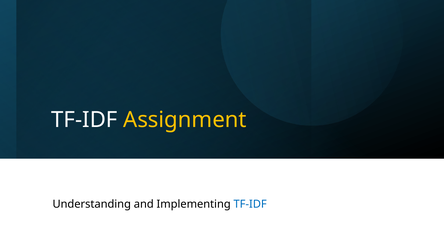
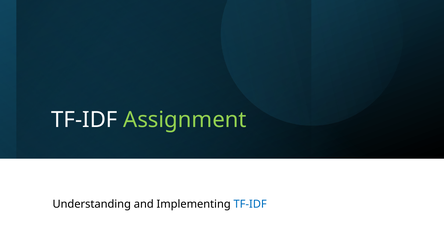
Assignment colour: yellow -> light green
